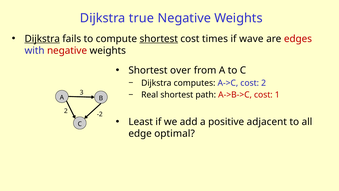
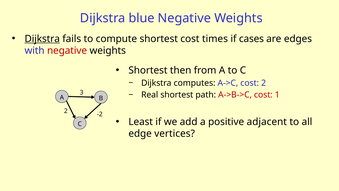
true: true -> blue
shortest at (159, 39) underline: present -> none
wave: wave -> cases
edges colour: red -> black
over: over -> then
optimal: optimal -> vertices
